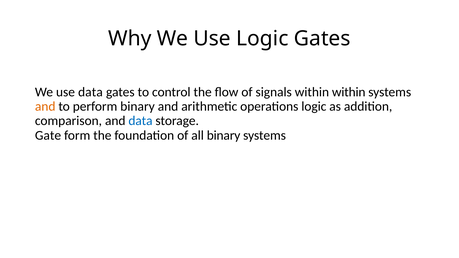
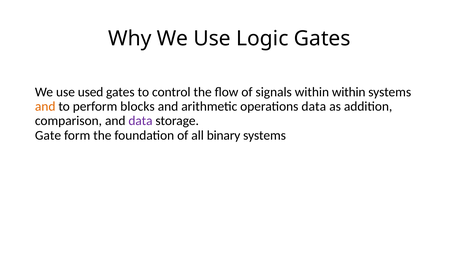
use data: data -> used
perform binary: binary -> blocks
operations logic: logic -> data
data at (140, 121) colour: blue -> purple
